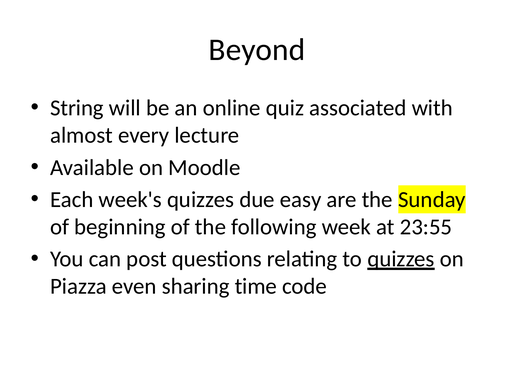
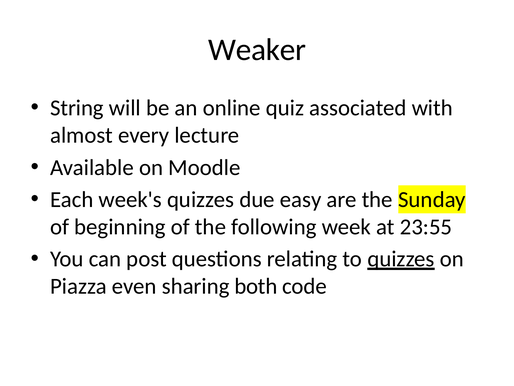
Beyond: Beyond -> Weaker
time: time -> both
